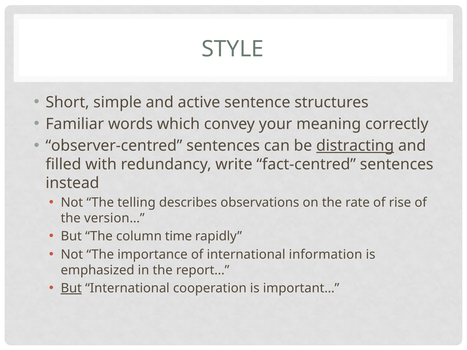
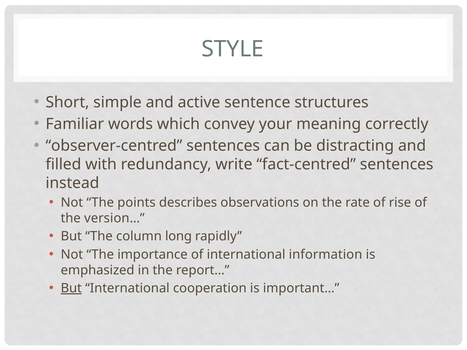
distracting underline: present -> none
telling: telling -> points
time: time -> long
